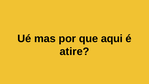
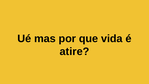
aqui: aqui -> vida
